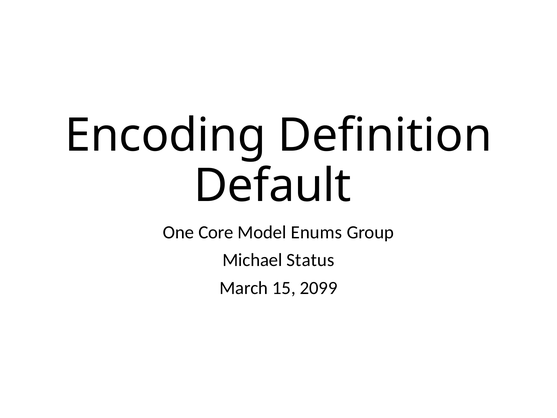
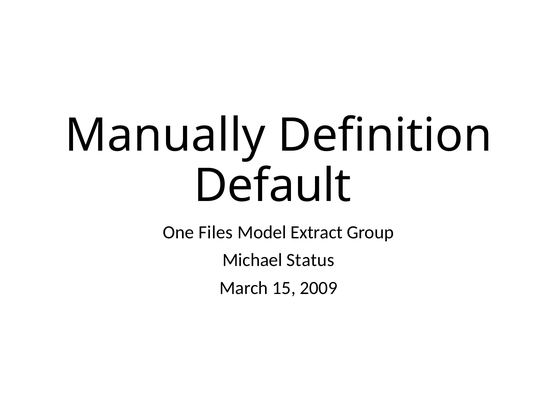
Encoding: Encoding -> Manually
Core: Core -> Files
Enums: Enums -> Extract
2099: 2099 -> 2009
